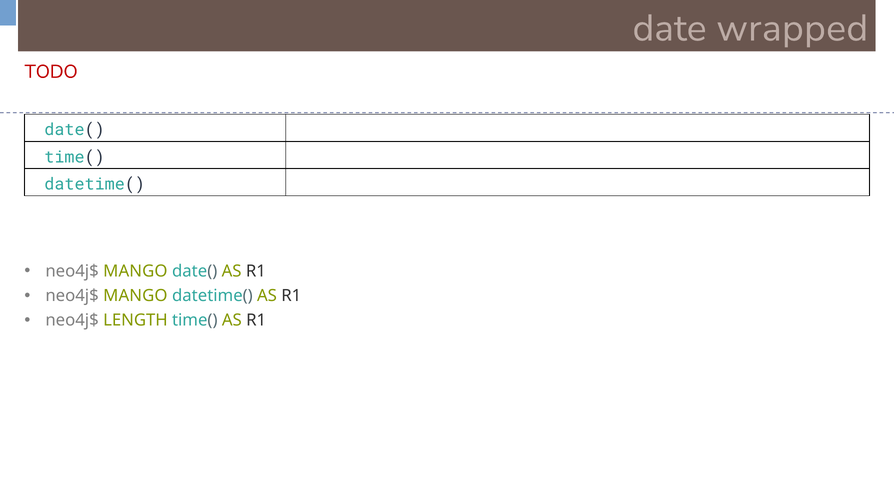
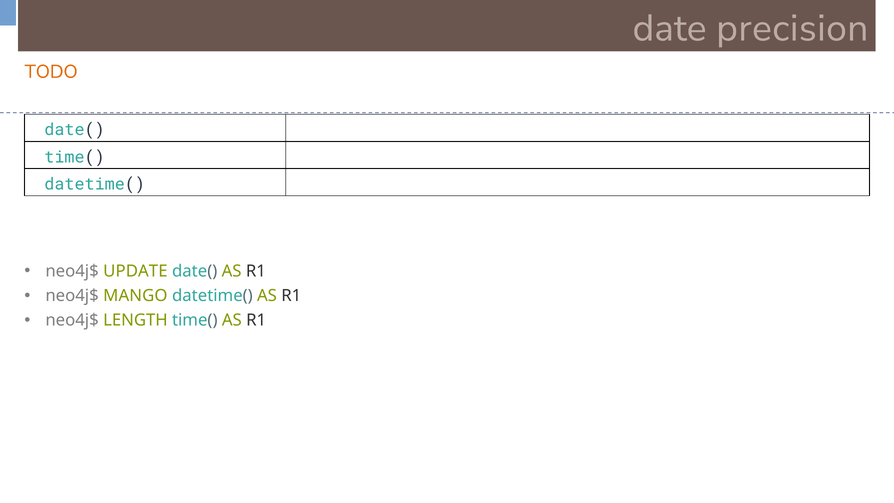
wrapped: wrapped -> precision
TODO colour: red -> orange
MANGO at (135, 271): MANGO -> UPDATE
